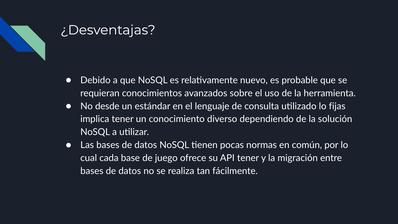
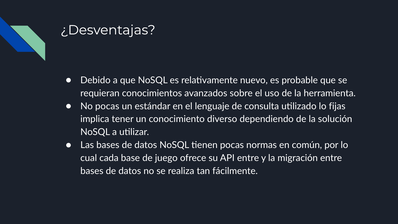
No desde: desde -> pocas
API tener: tener -> entre
